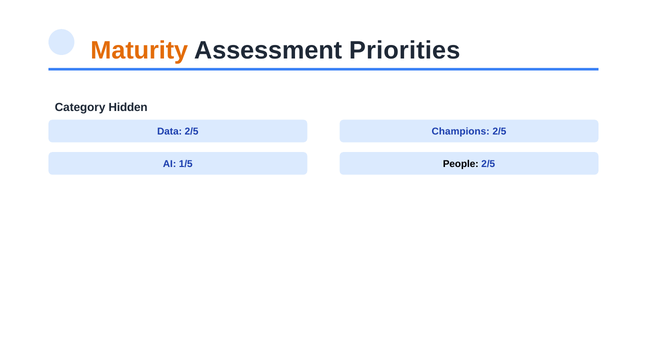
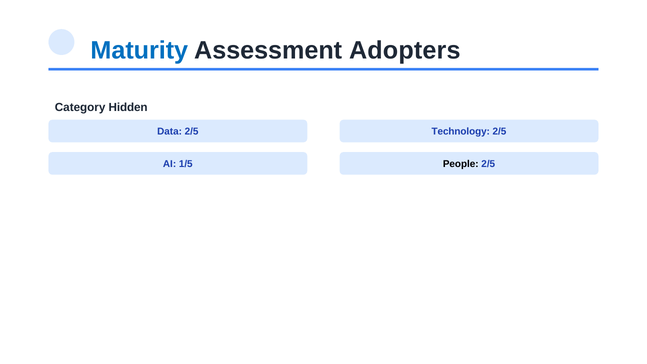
Maturity colour: orange -> blue
Priorities: Priorities -> Adopters
Champions: Champions -> Technology
